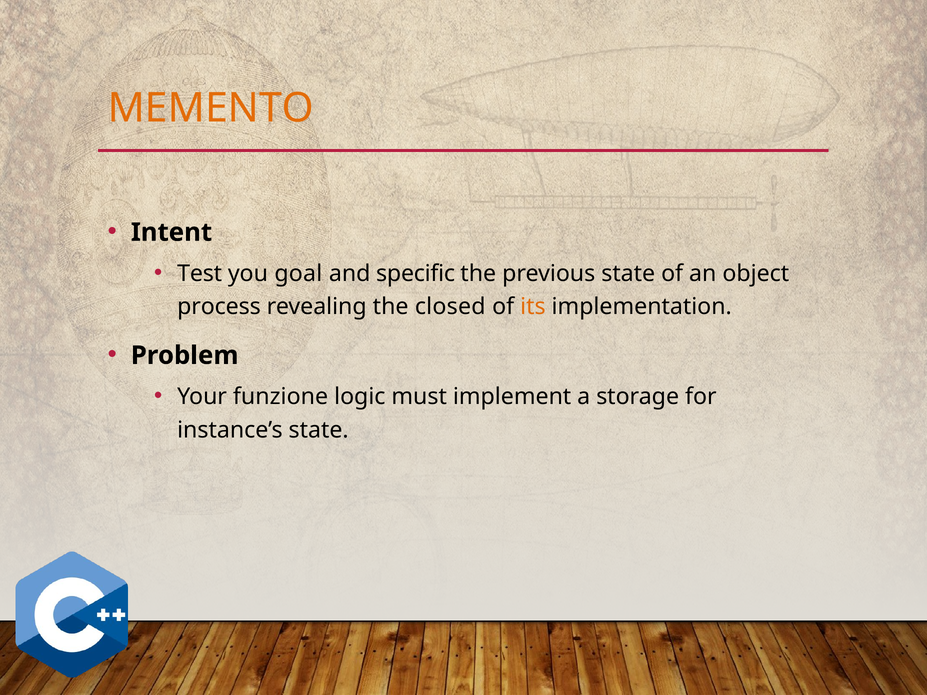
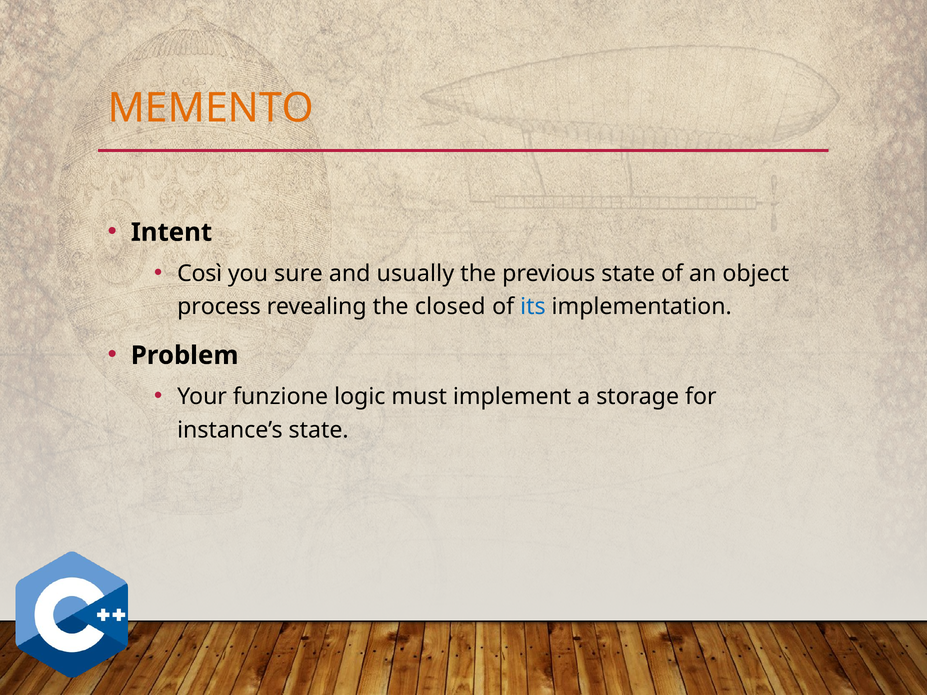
Test: Test -> Così
goal: goal -> sure
specific: specific -> usually
its colour: orange -> blue
